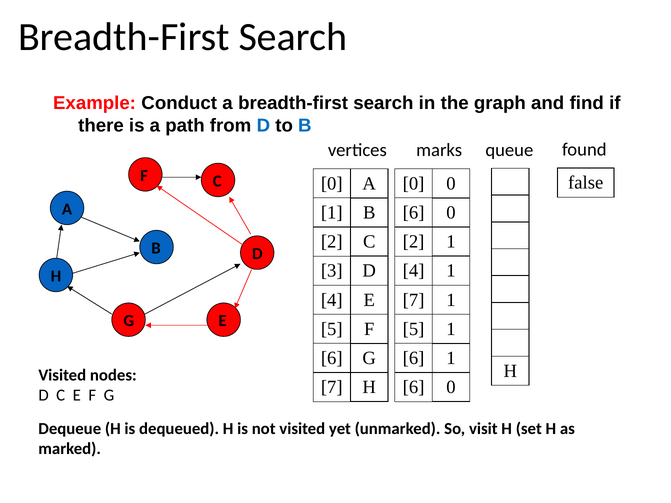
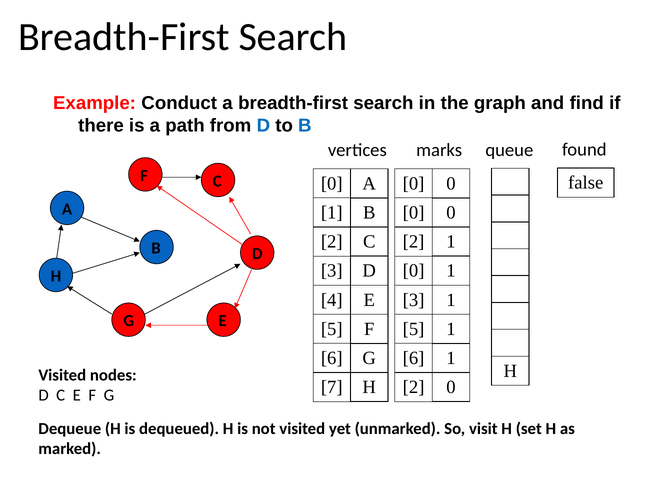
6 at (414, 213): 6 -> 0
4 at (414, 271): 4 -> 0
7 at (414, 300): 7 -> 3
6 at (414, 387): 6 -> 2
